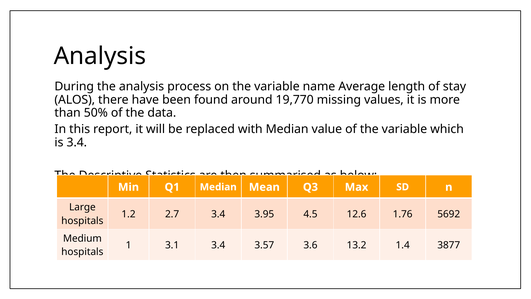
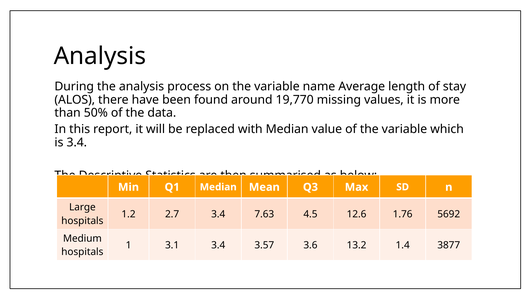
3.95: 3.95 -> 7.63
